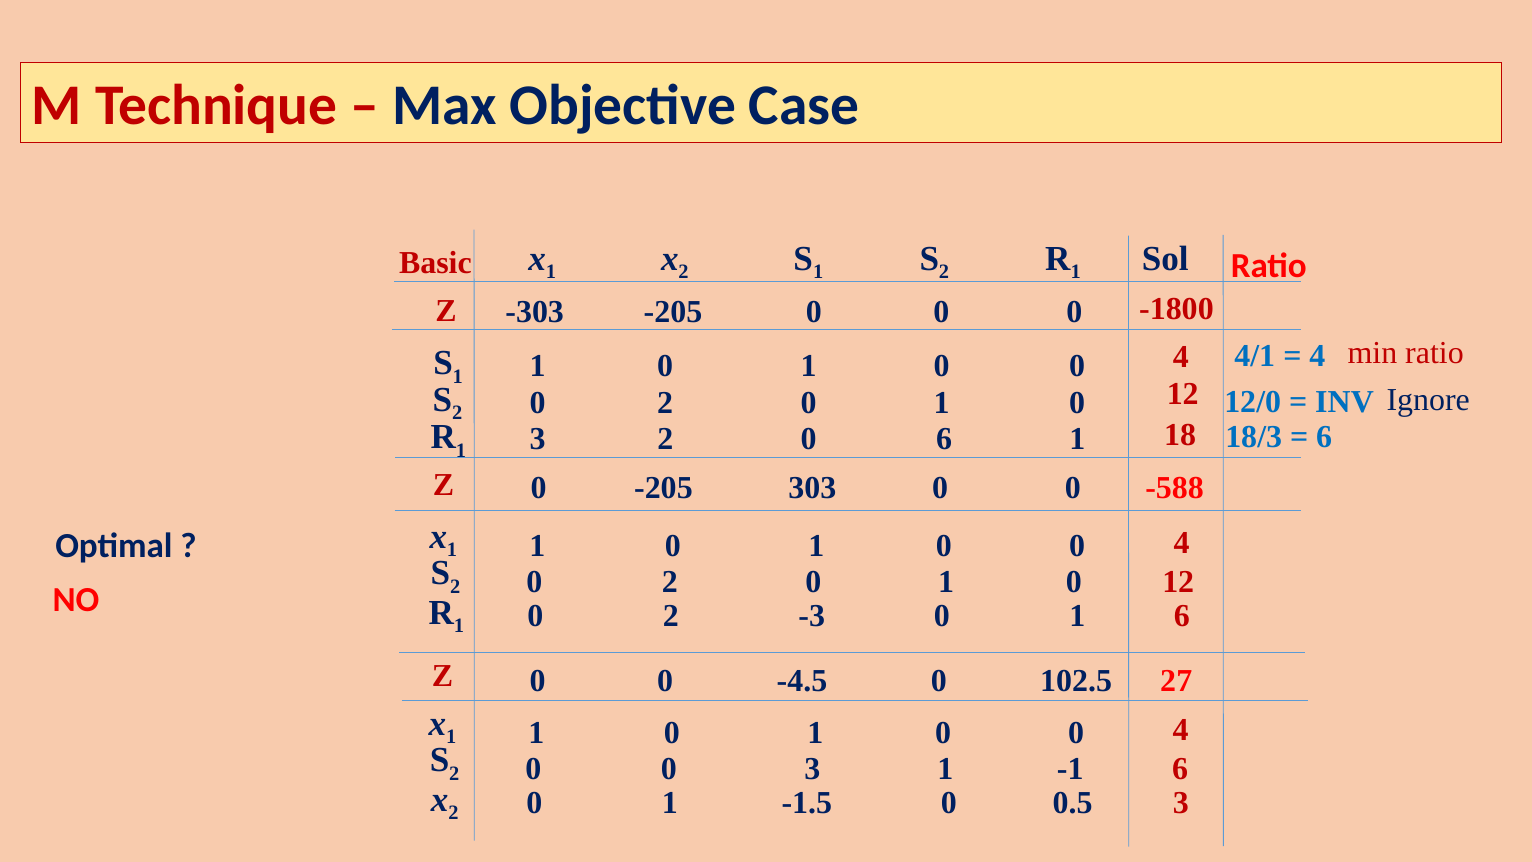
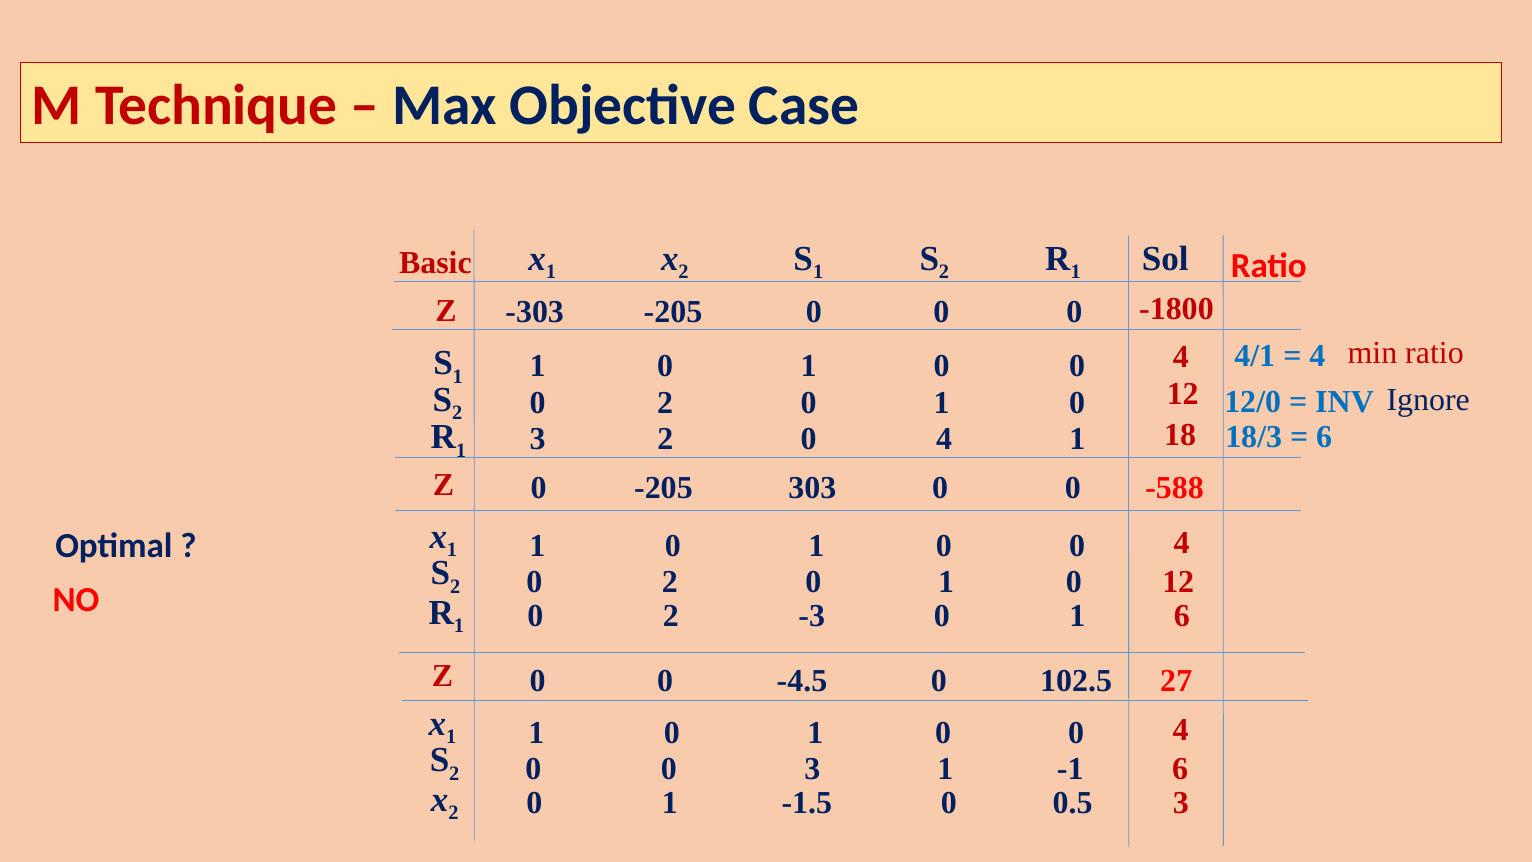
2 0 6: 6 -> 4
